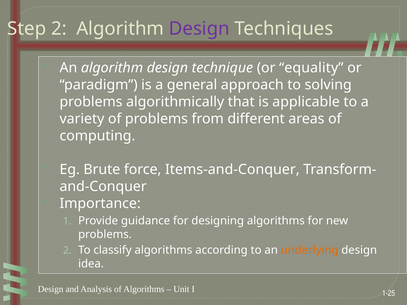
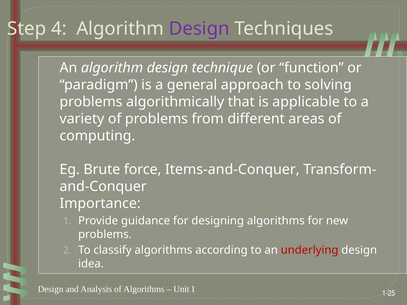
Step 2: 2 -> 4
equality: equality -> function
underlying colour: orange -> red
